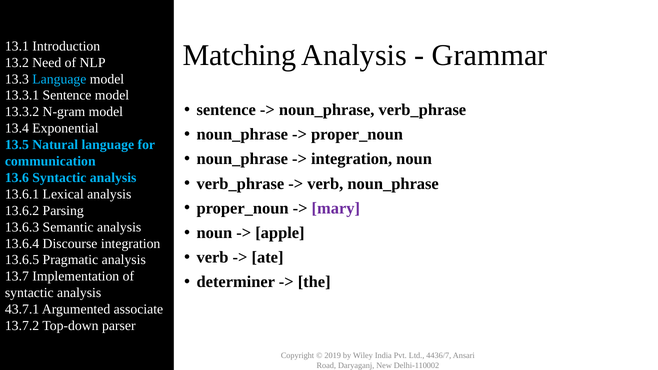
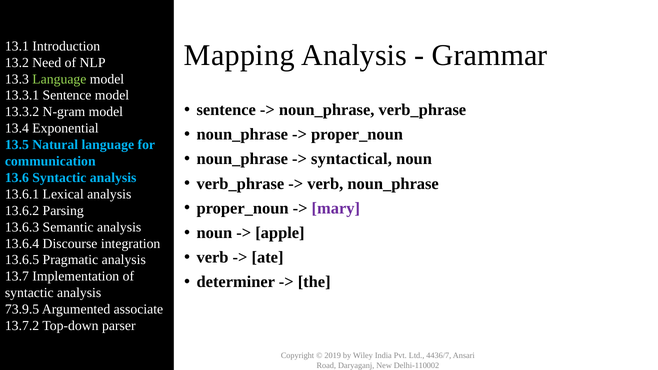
Matching: Matching -> Mapping
Language at (59, 79) colour: light blue -> light green
integration at (352, 159): integration -> syntactical
43.7.1: 43.7.1 -> 73.9.5
